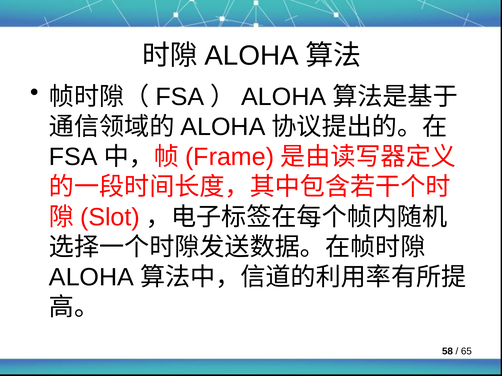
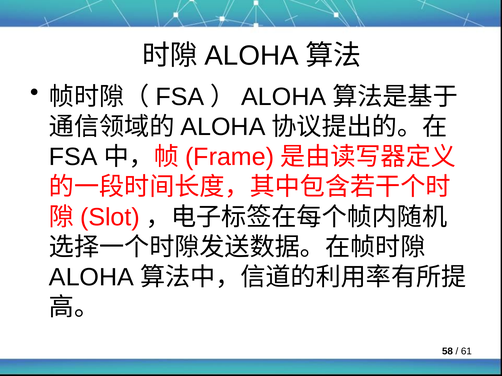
65: 65 -> 61
